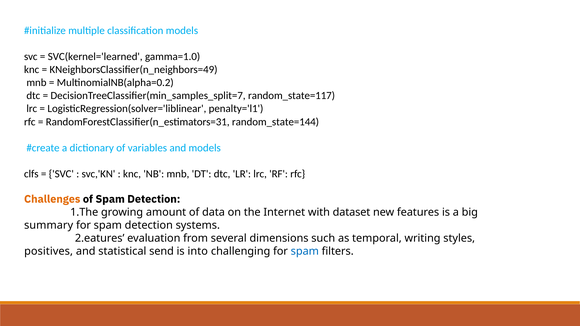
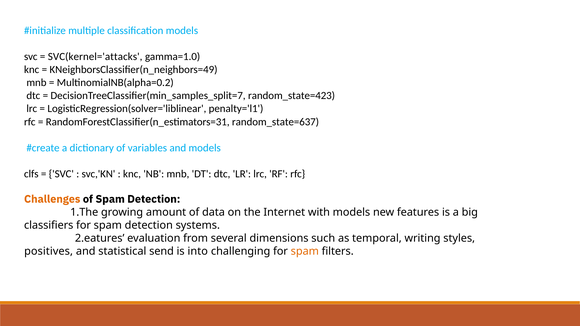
SVC(kernel='learned: SVC(kernel='learned -> SVC(kernel='attacks
random_state=117: random_state=117 -> random_state=423
random_state=144: random_state=144 -> random_state=637
with dataset: dataset -> models
summary: summary -> classifiers
spam at (305, 251) colour: blue -> orange
